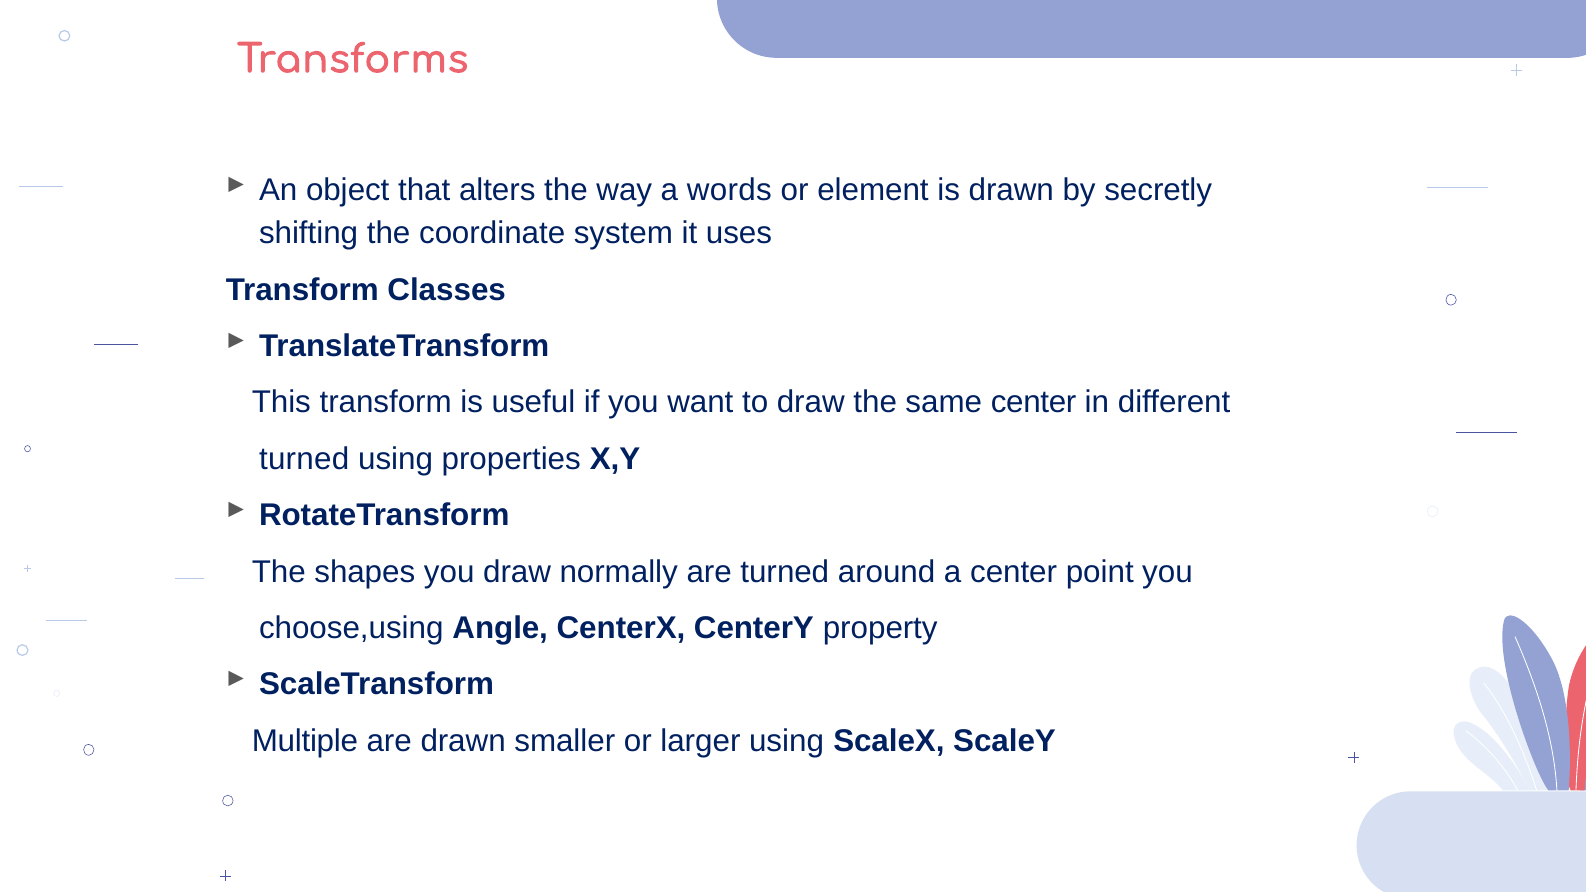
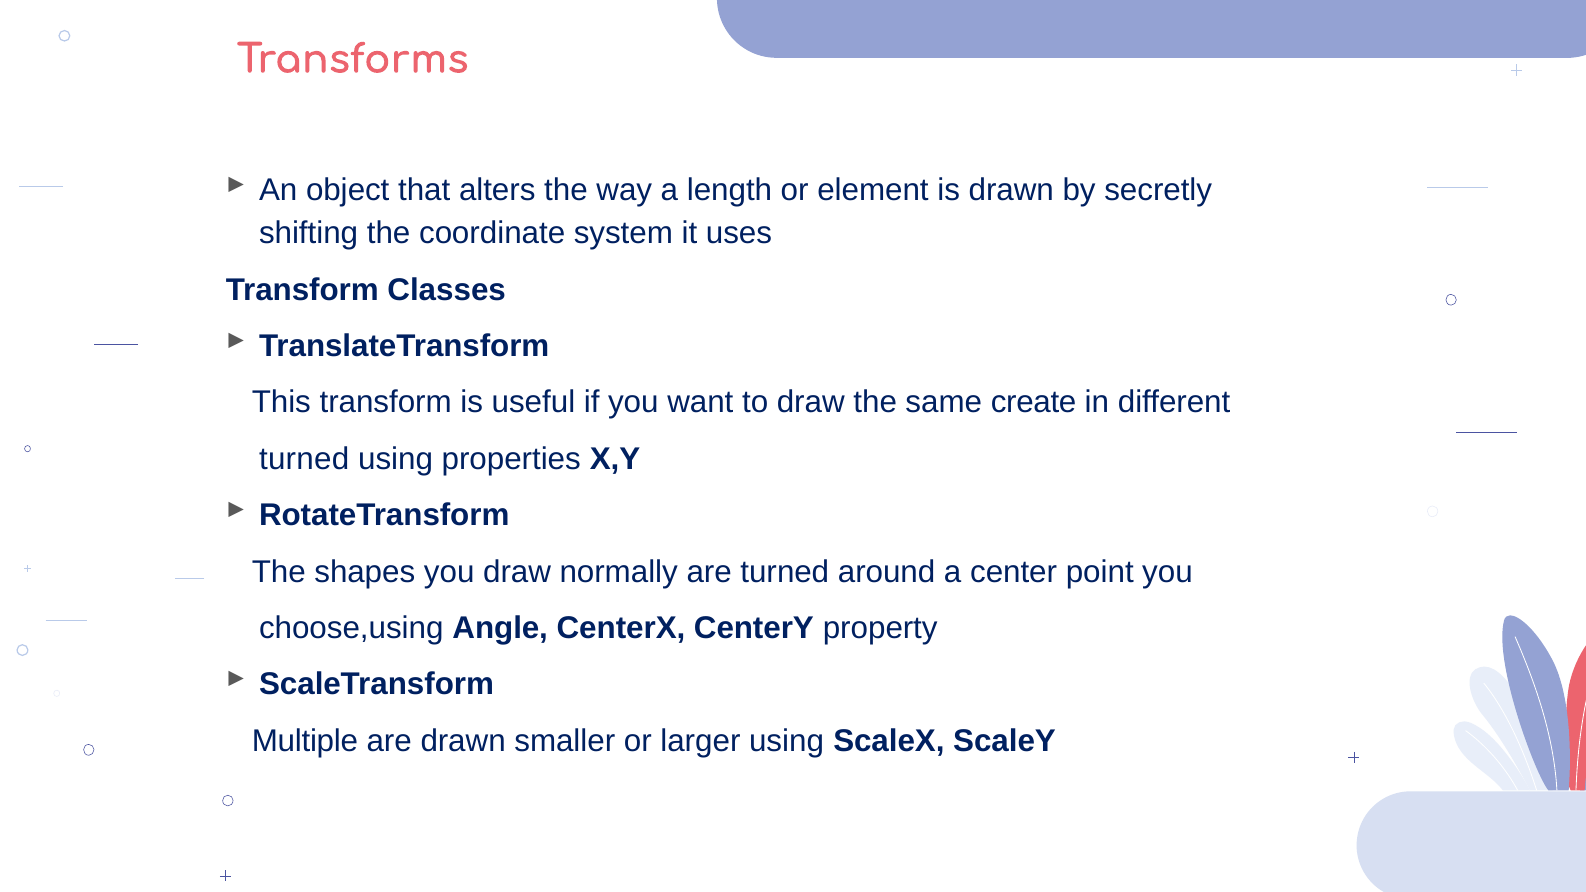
words: words -> length
same center: center -> create
